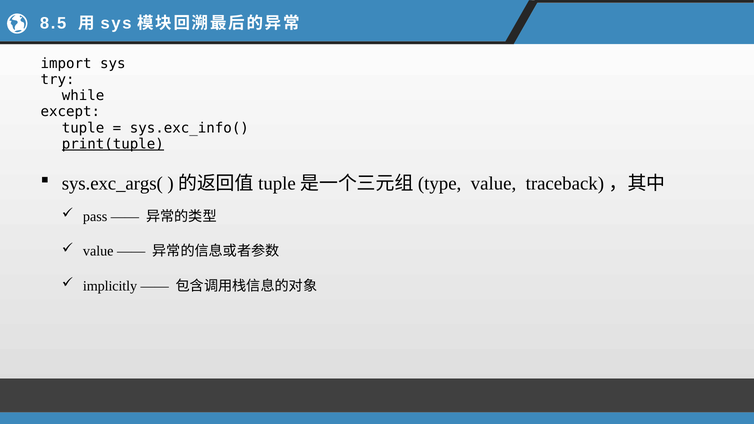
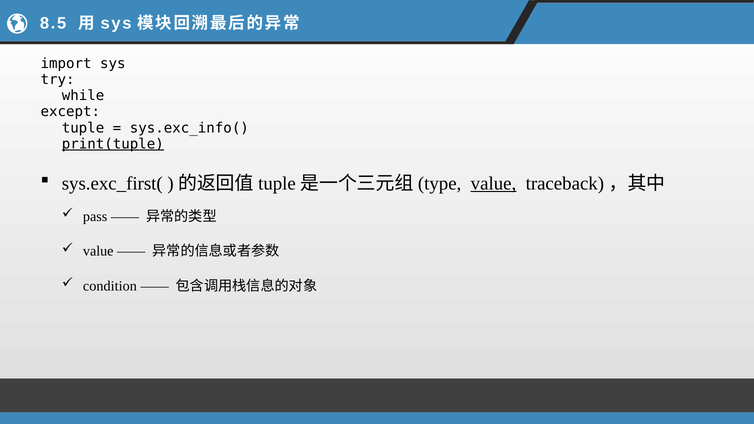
sys.exc_args(: sys.exc_args( -> sys.exc_first(
value at (493, 183) underline: none -> present
implicitly: implicitly -> condition
